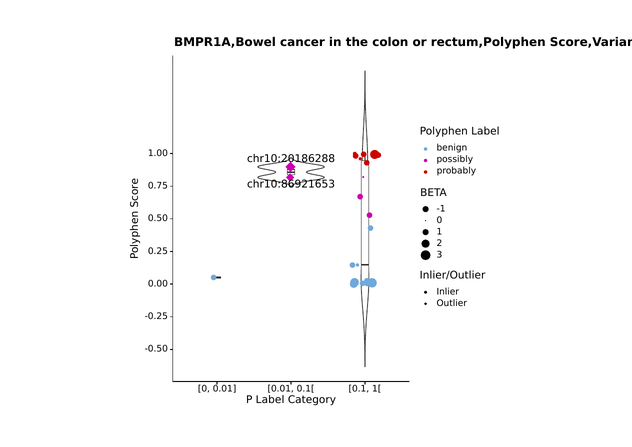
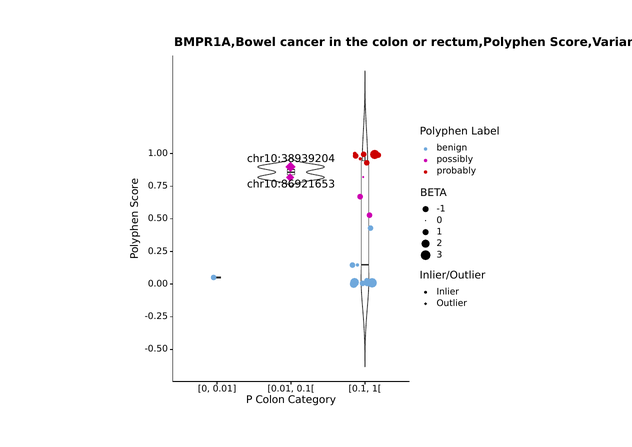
chr10:20186288: chr10:20186288 -> chr10:38939204
P Label: Label -> Colon
